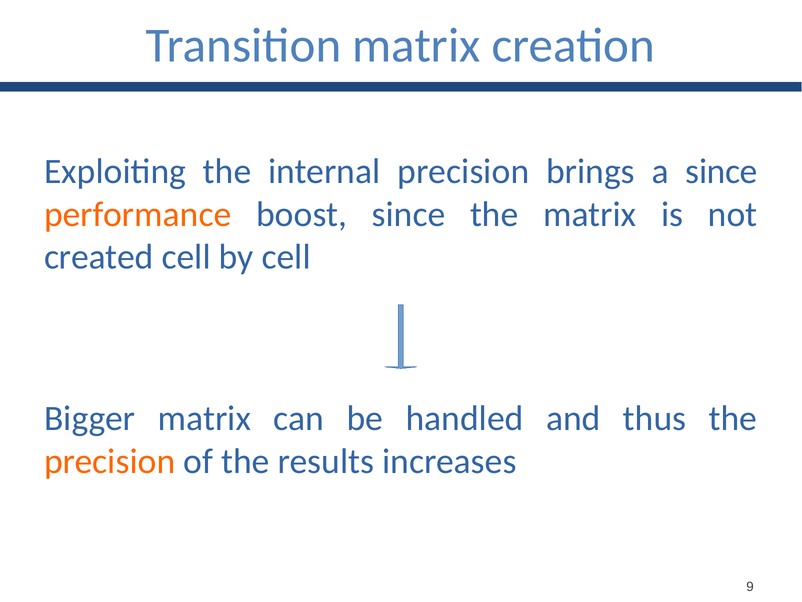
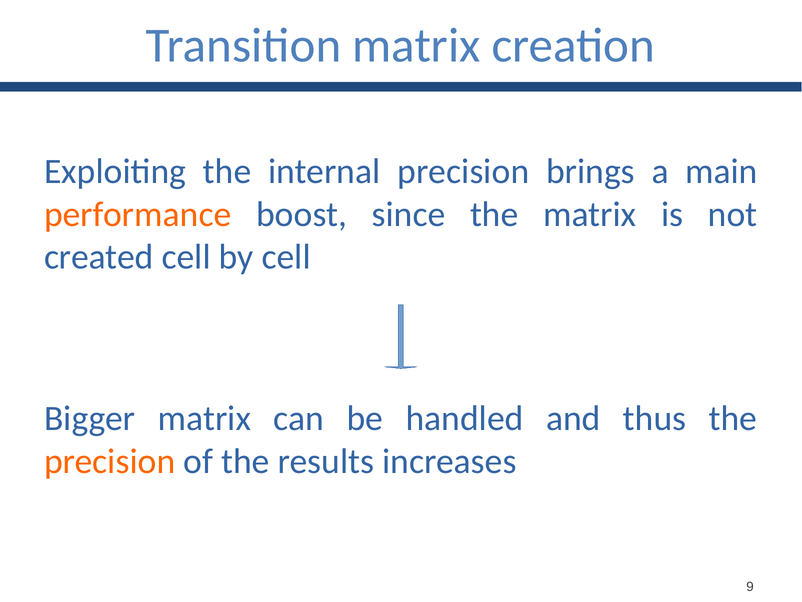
a since: since -> main
